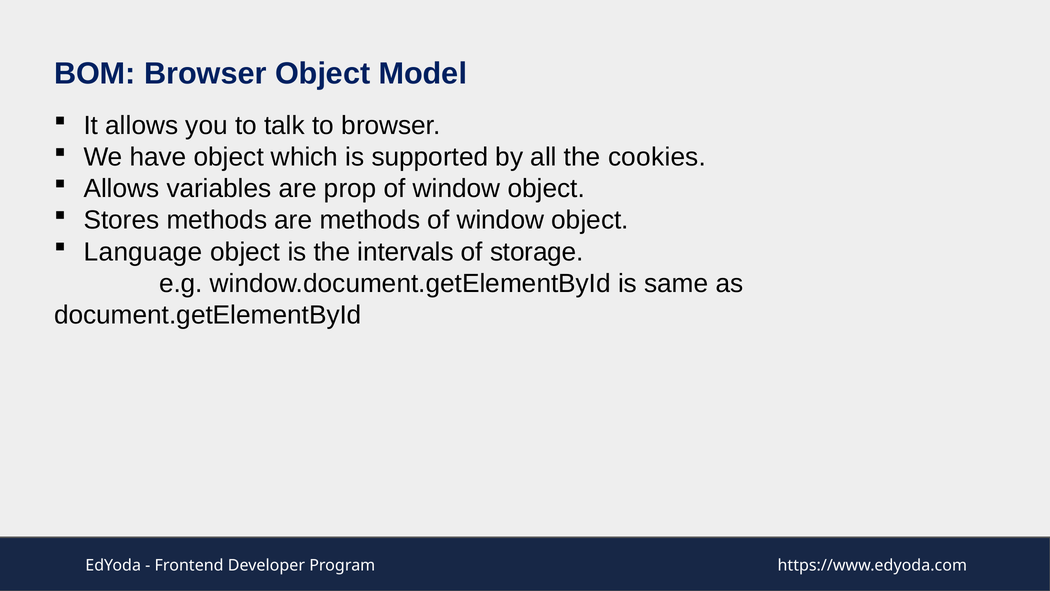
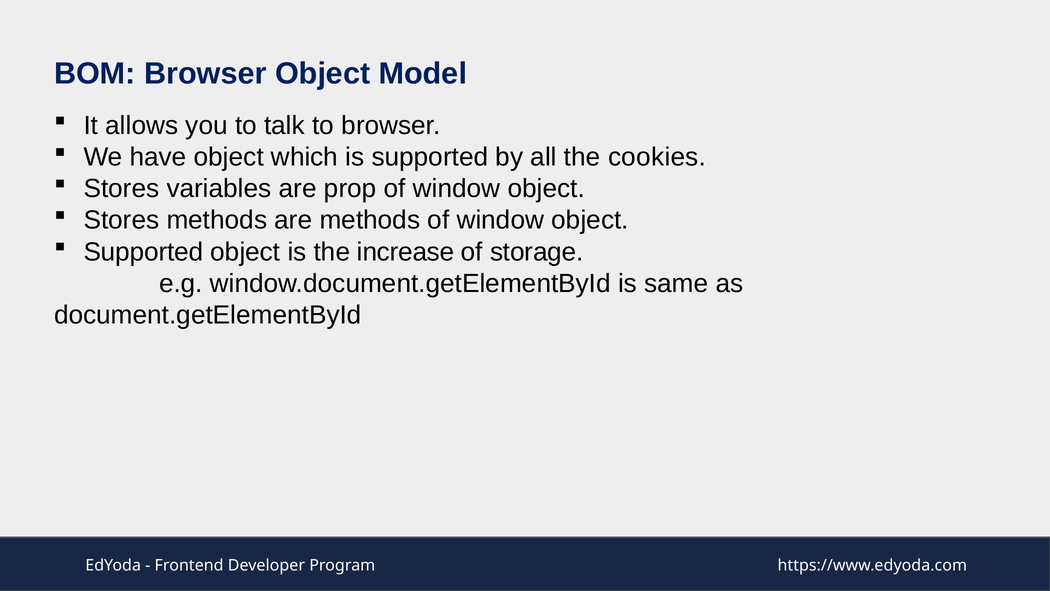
Allows at (121, 189): Allows -> Stores
Language at (143, 252): Language -> Supported
intervals: intervals -> increase
